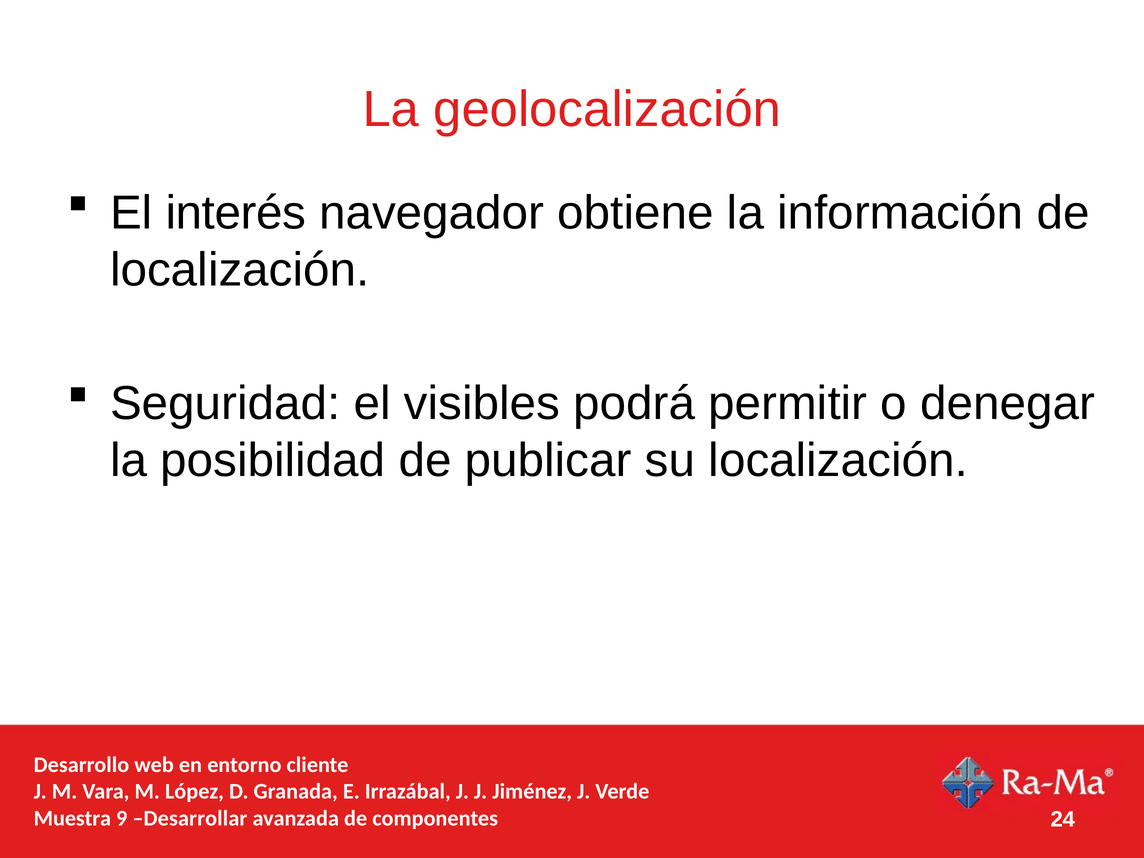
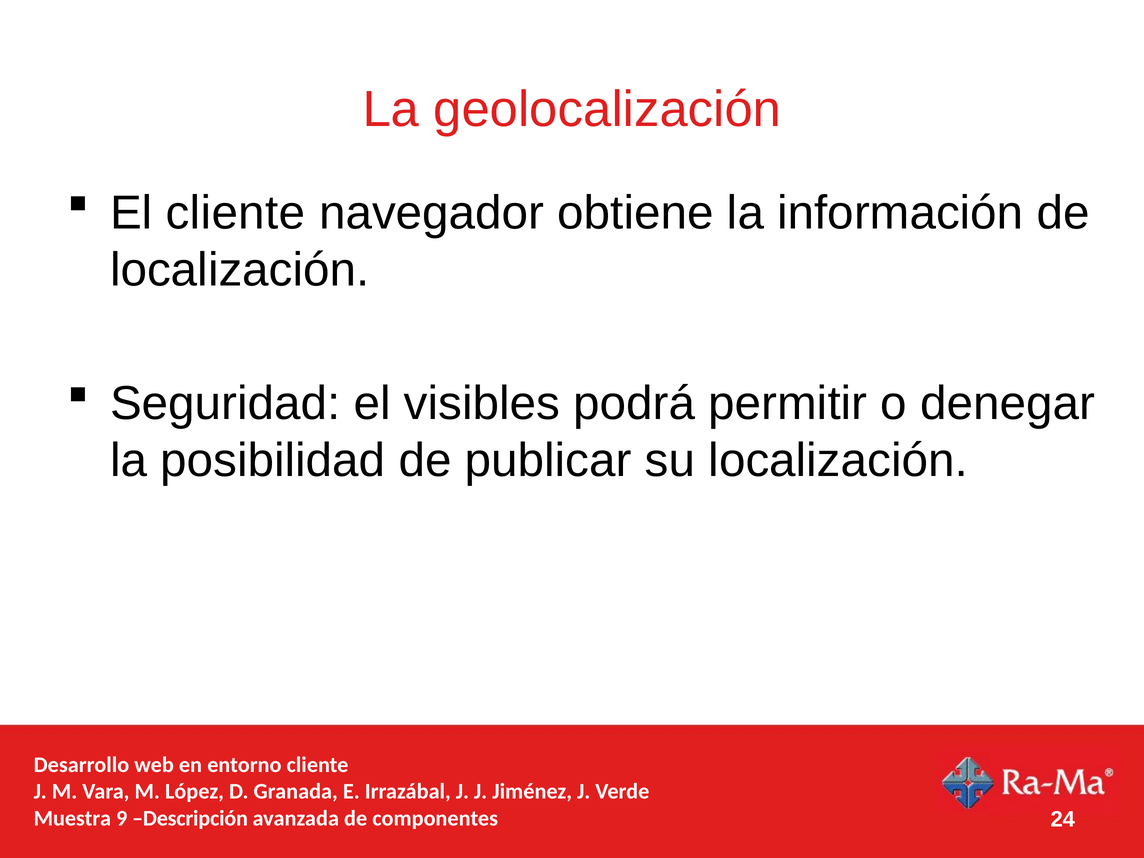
El interés: interés -> cliente
Desarrollar: Desarrollar -> Descripción
